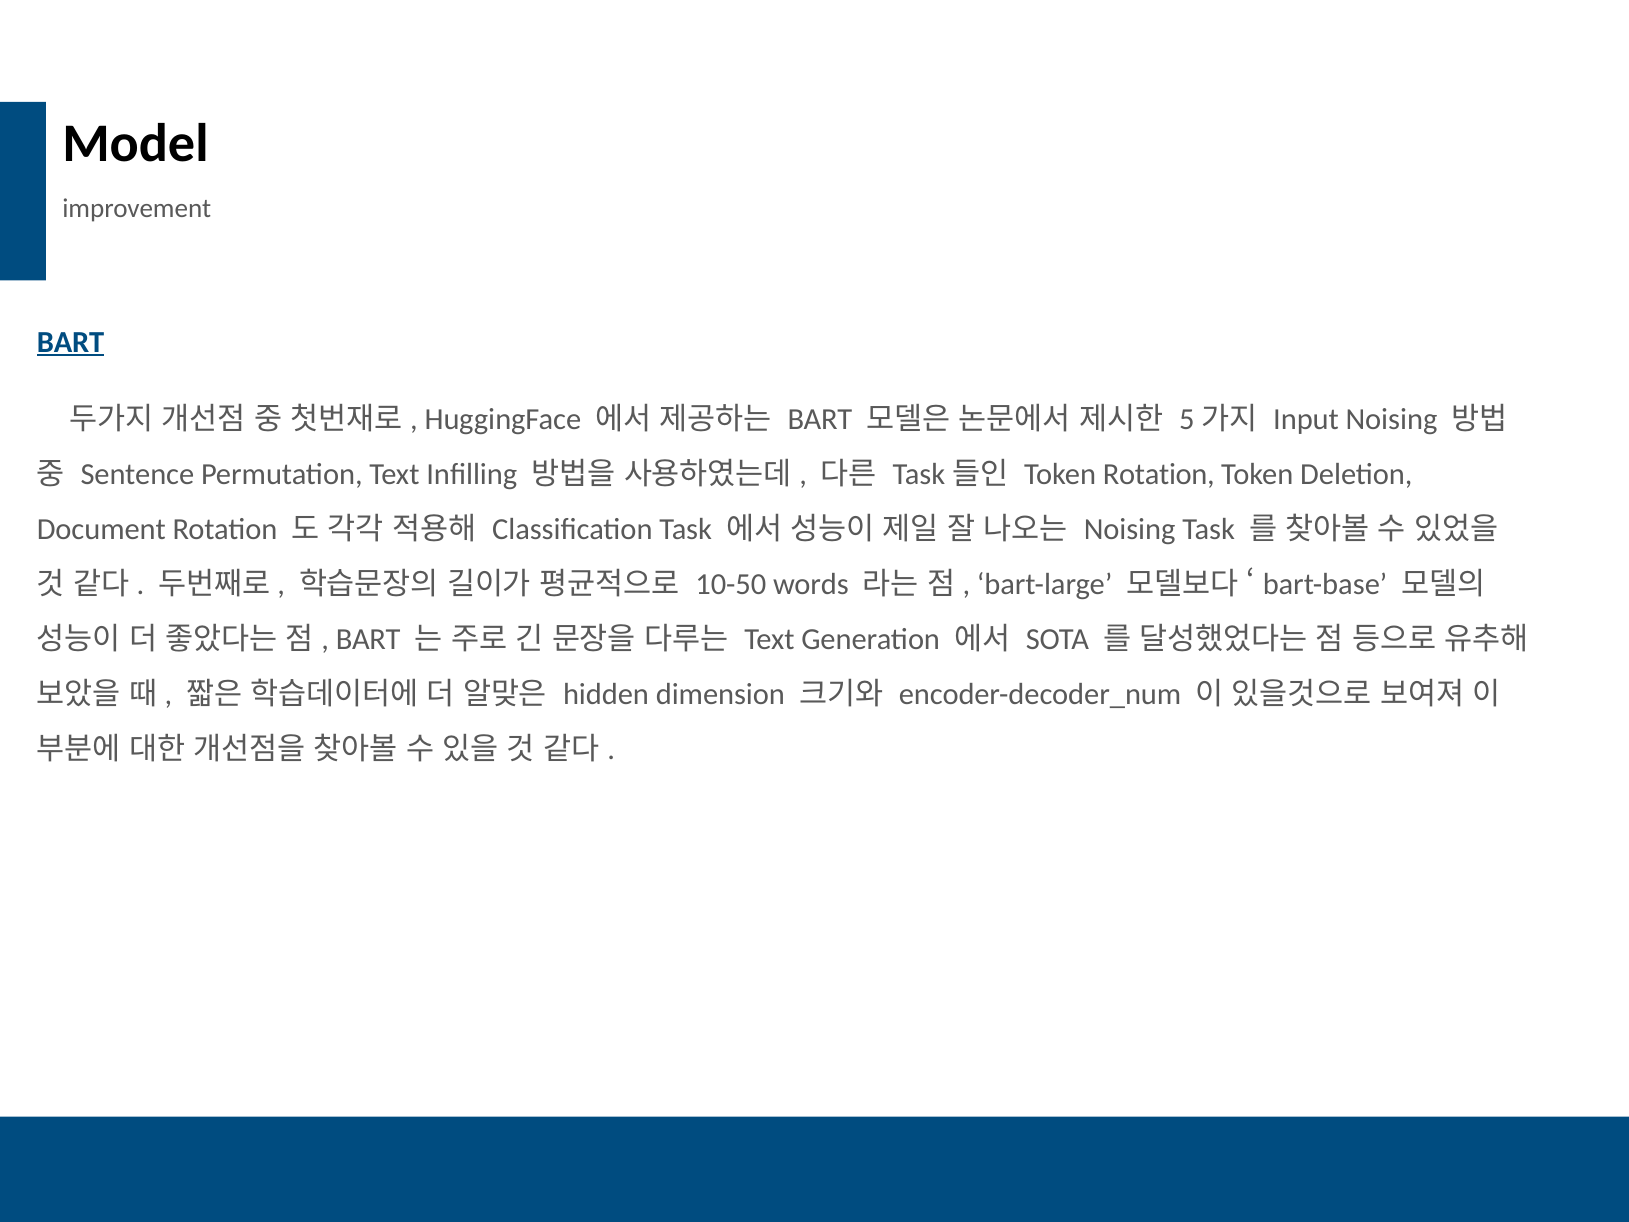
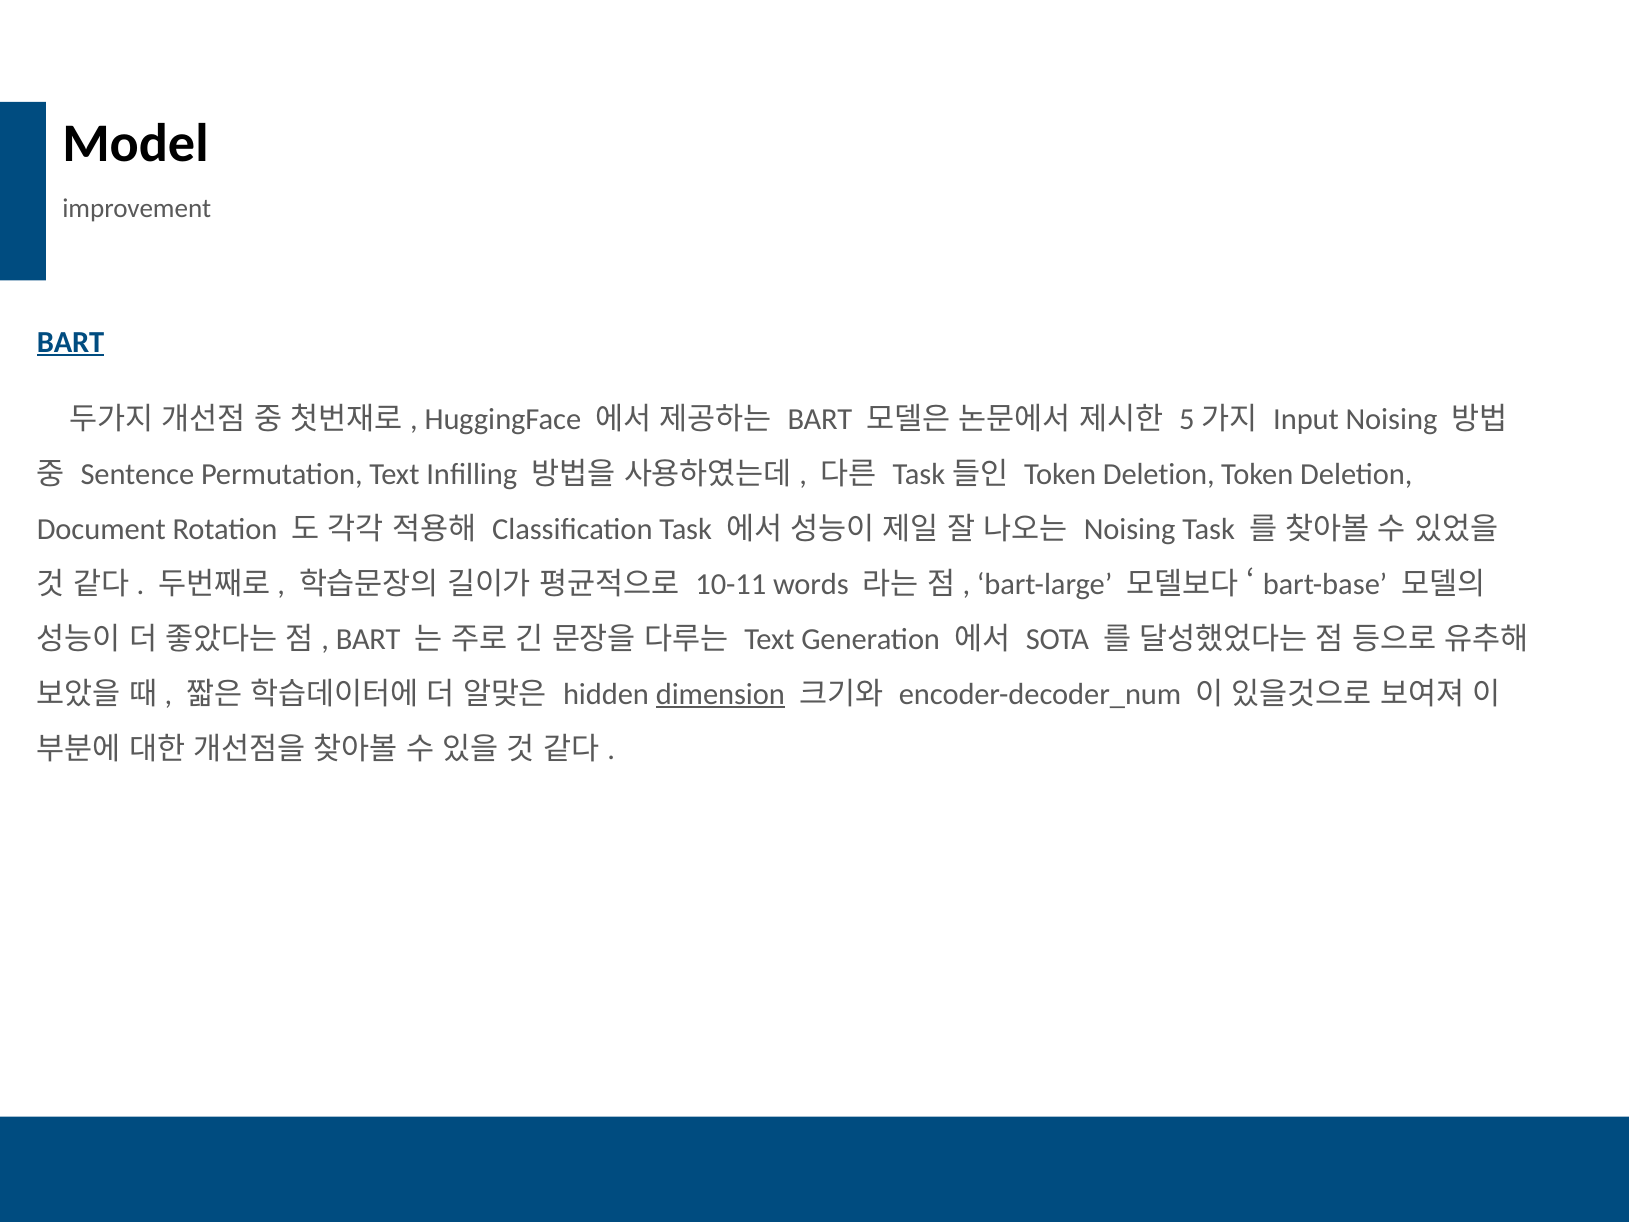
Rotation at (1159, 475): Rotation -> Deletion
10-50: 10-50 -> 10-11
dimension underline: none -> present
